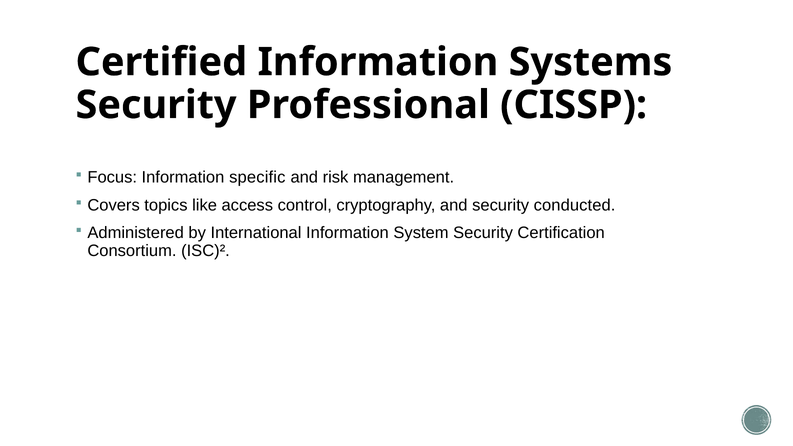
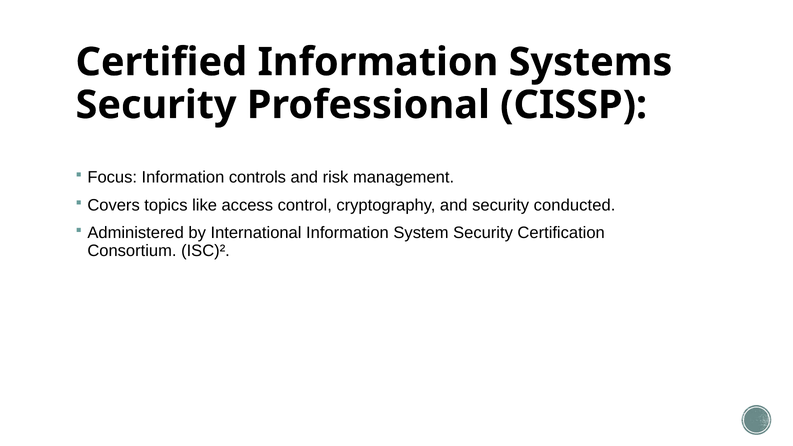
specific: specific -> controls
